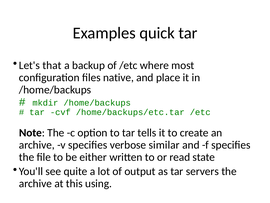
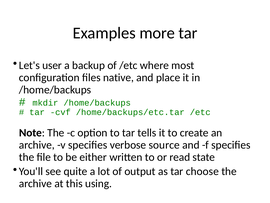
quick: quick -> more
that: that -> user
similar: similar -> source
servers: servers -> choose
